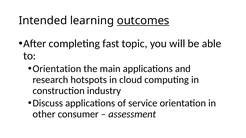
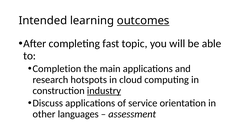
Orientation at (57, 69): Orientation -> Completion
industry underline: none -> present
consumer: consumer -> languages
